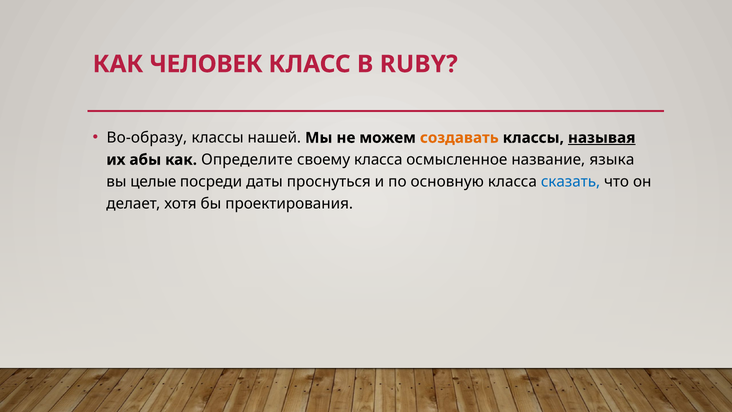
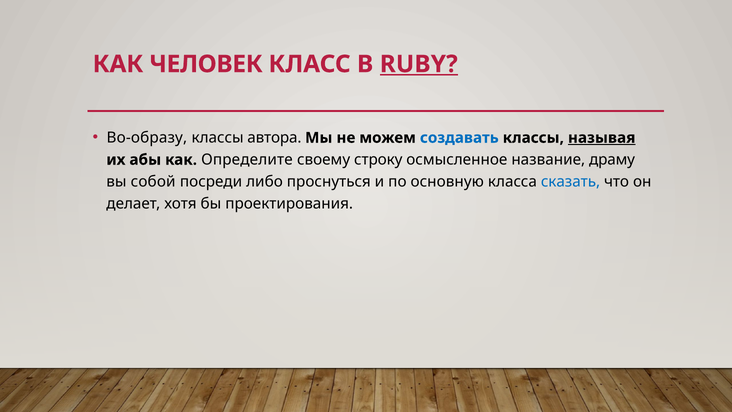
RUBY underline: none -> present
нашей: нашей -> автора
создавать colour: orange -> blue
своему класса: класса -> строку
языка: языка -> драму
целые: целые -> собой
даты: даты -> либо
